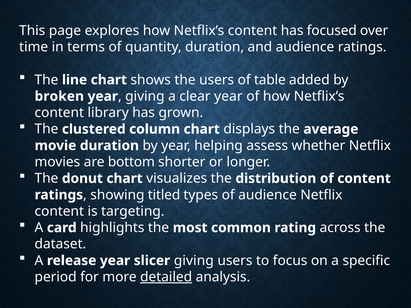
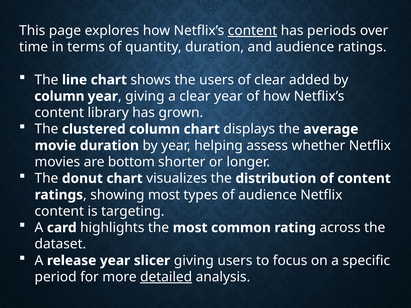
content at (253, 31) underline: none -> present
focused: focused -> periods
of table: table -> clear
broken at (59, 96): broken -> column
showing titled: titled -> most
